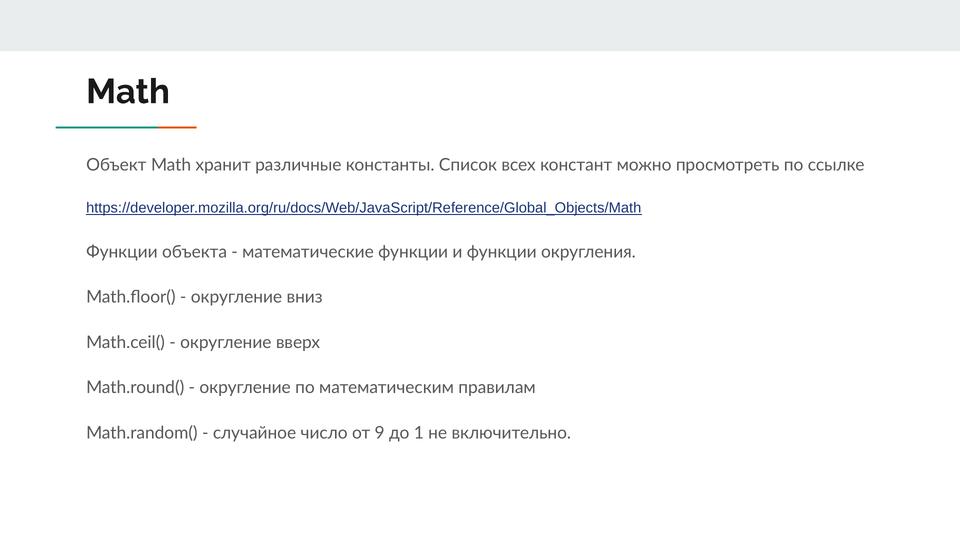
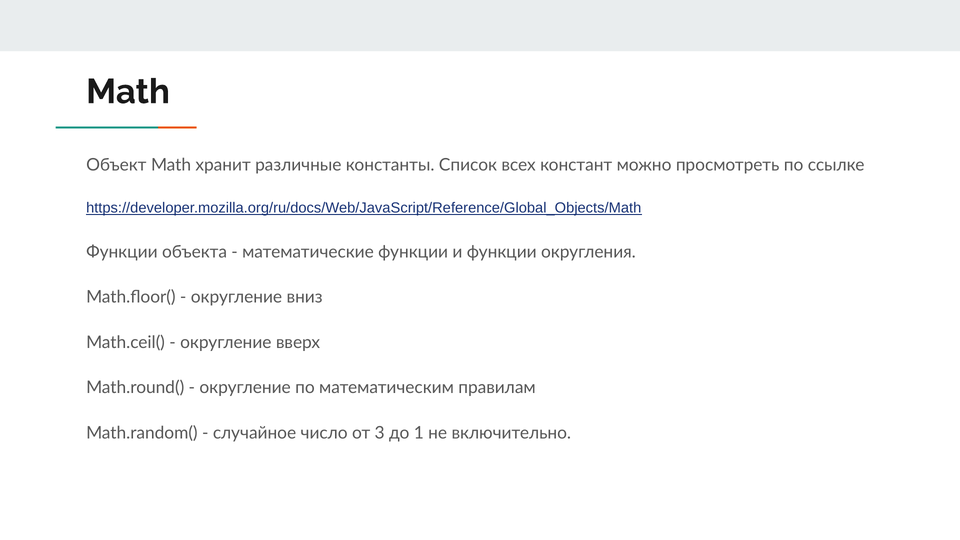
9: 9 -> 3
